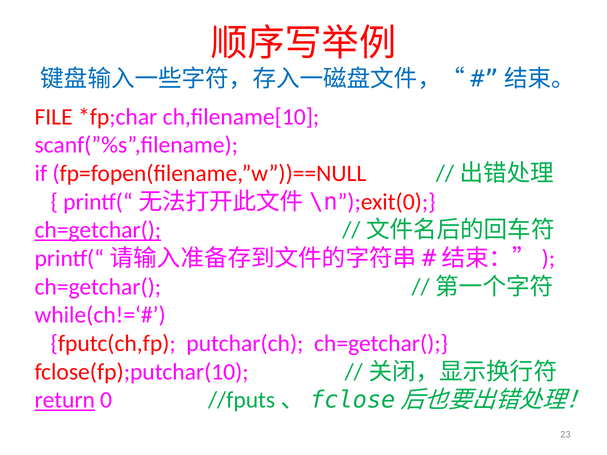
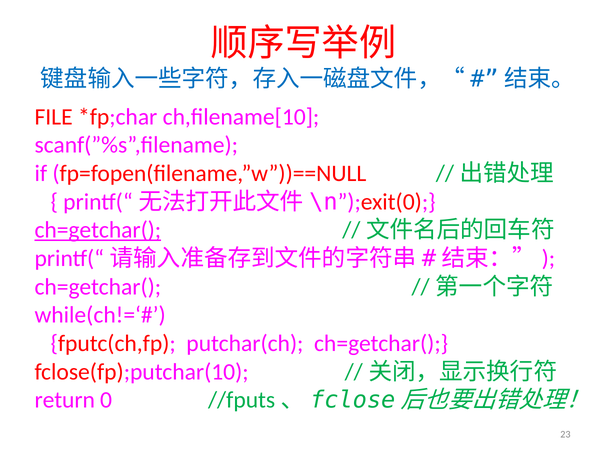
return underline: present -> none
